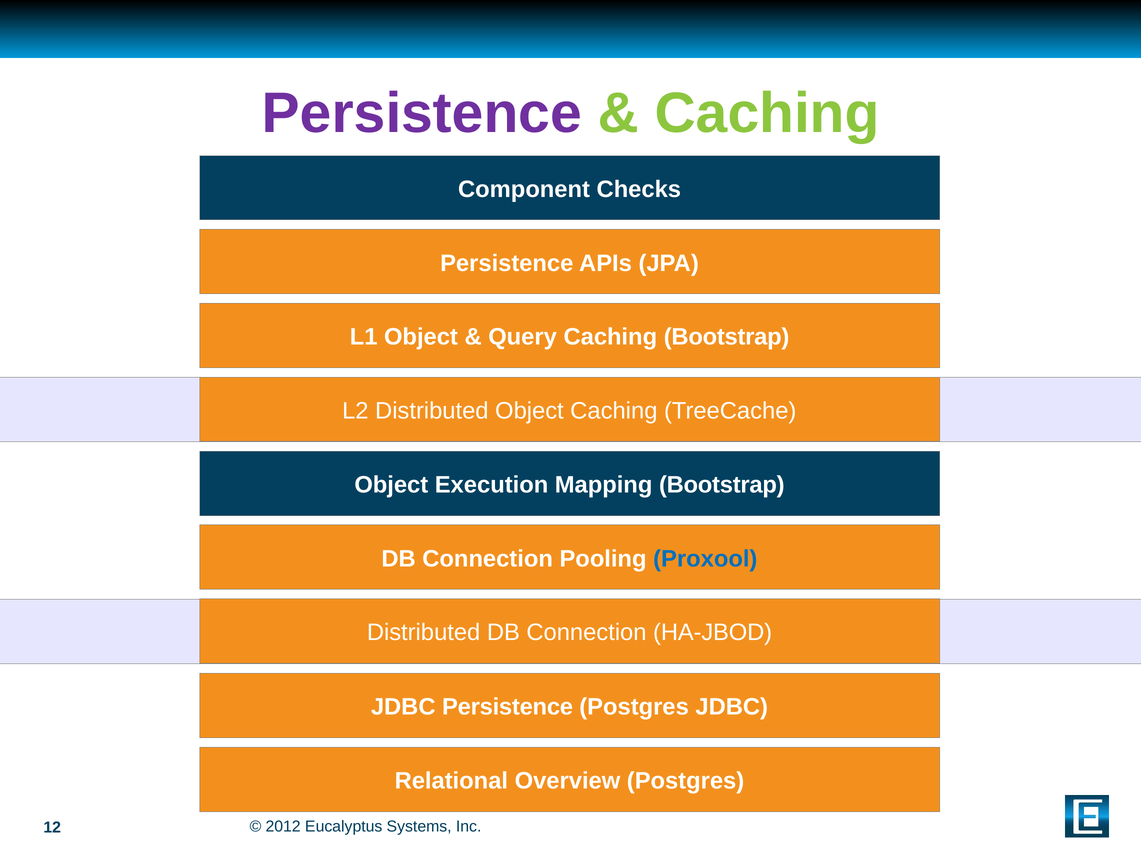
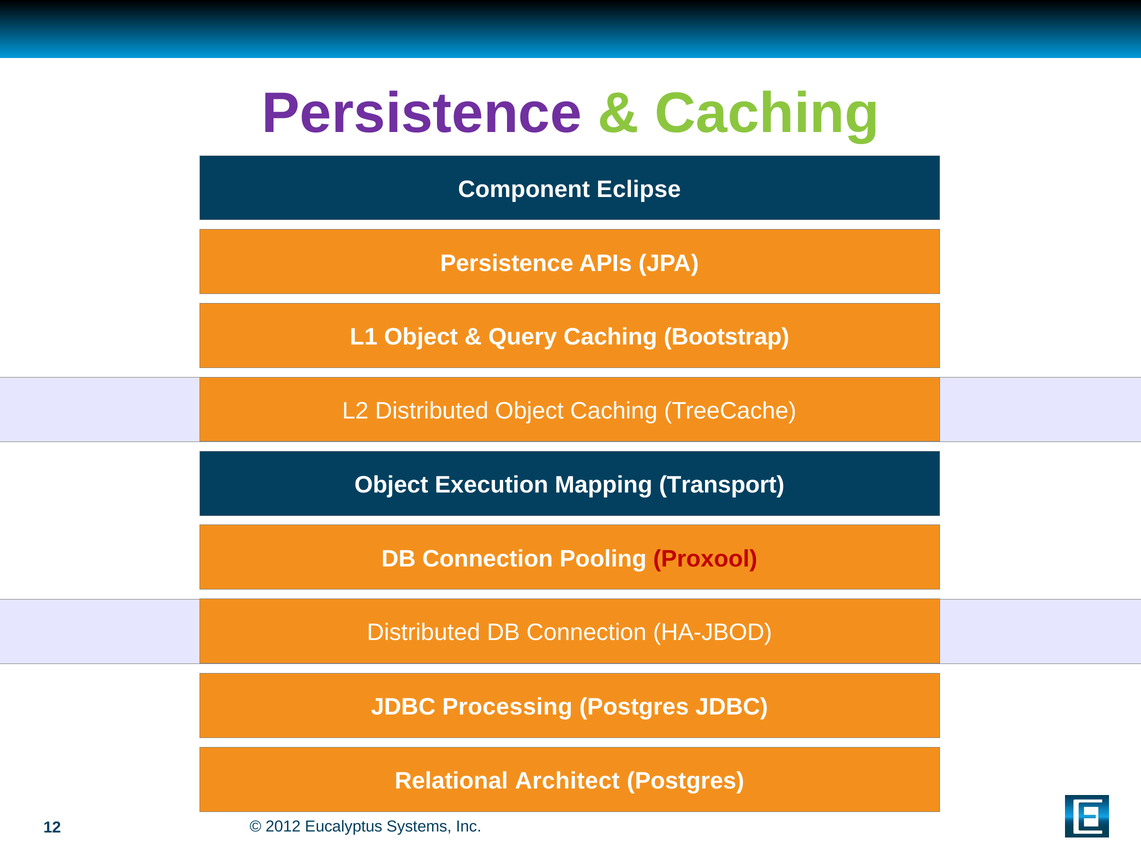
Checks: Checks -> Eclipse
Mapping Bootstrap: Bootstrap -> Transport
Proxool colour: blue -> red
JDBC Persistence: Persistence -> Processing
Overview: Overview -> Architect
